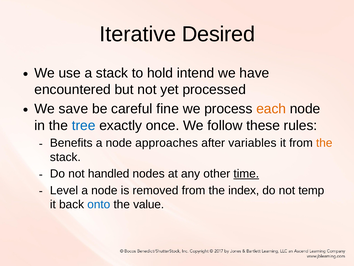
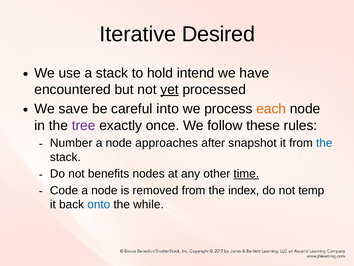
yet underline: none -> present
fine: fine -> into
tree colour: blue -> purple
Benefits: Benefits -> Number
variables: variables -> snapshot
the at (324, 143) colour: orange -> blue
handled: handled -> benefits
Level: Level -> Code
value: value -> while
